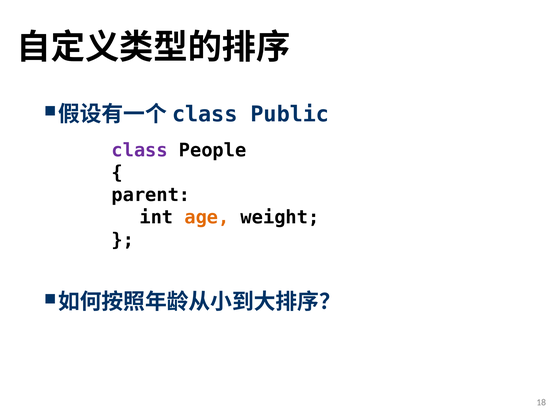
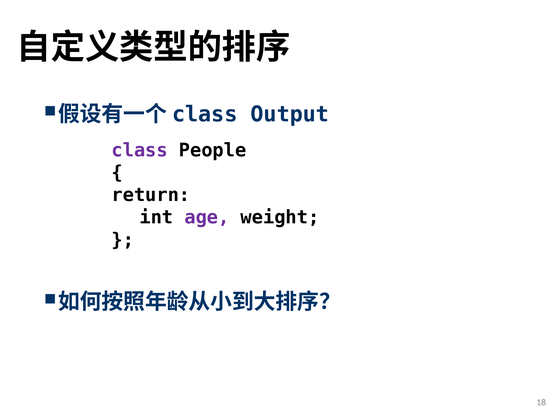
Public: Public -> Output
parent: parent -> return
age colour: orange -> purple
